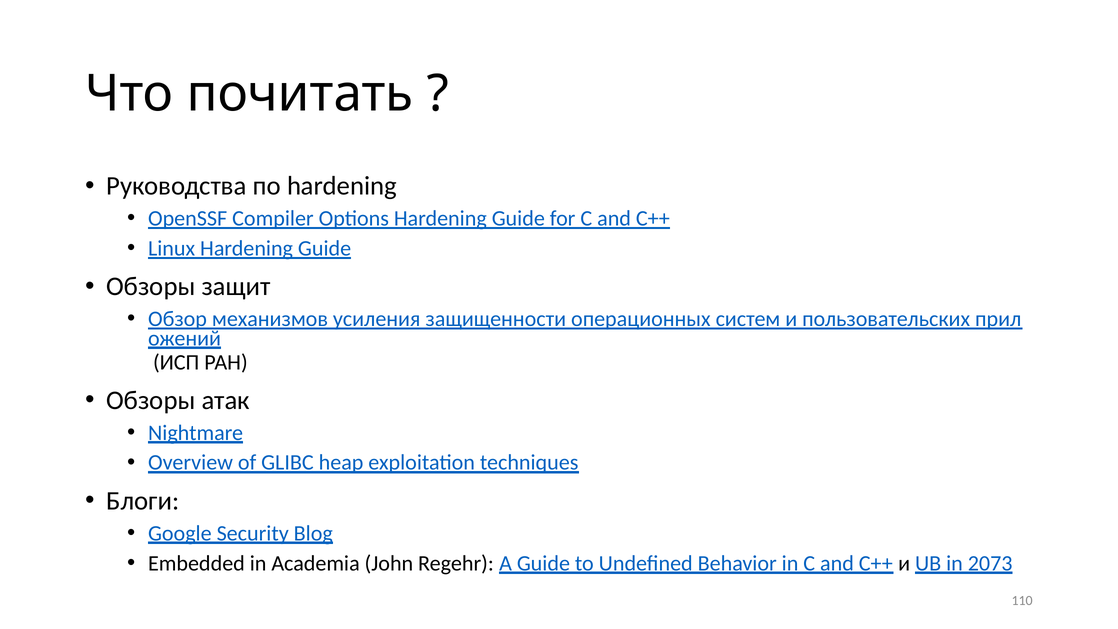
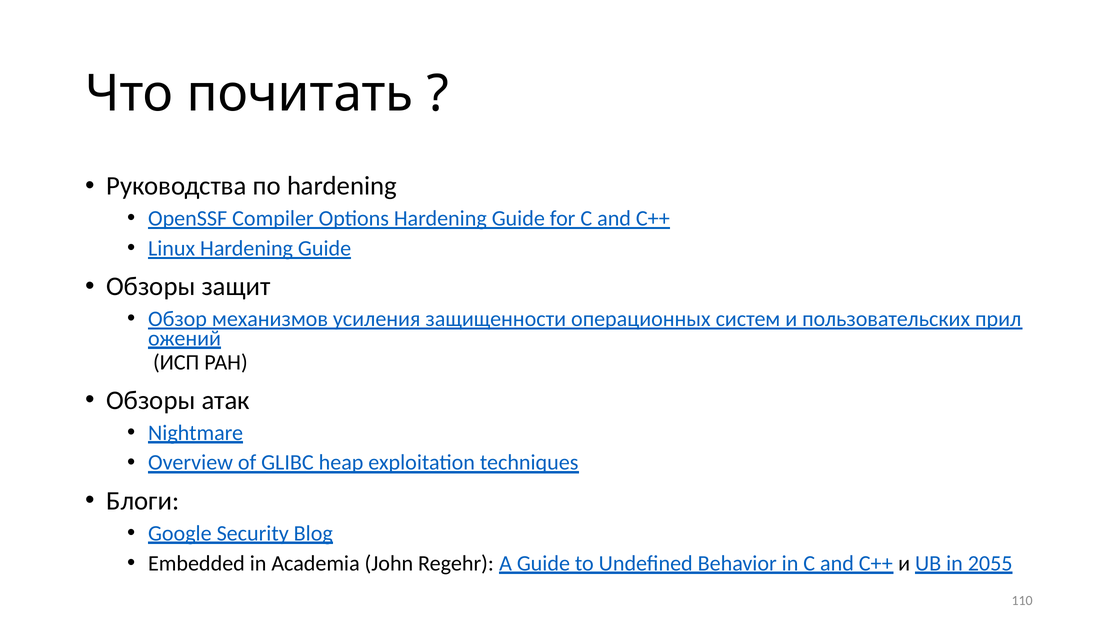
2073: 2073 -> 2055
